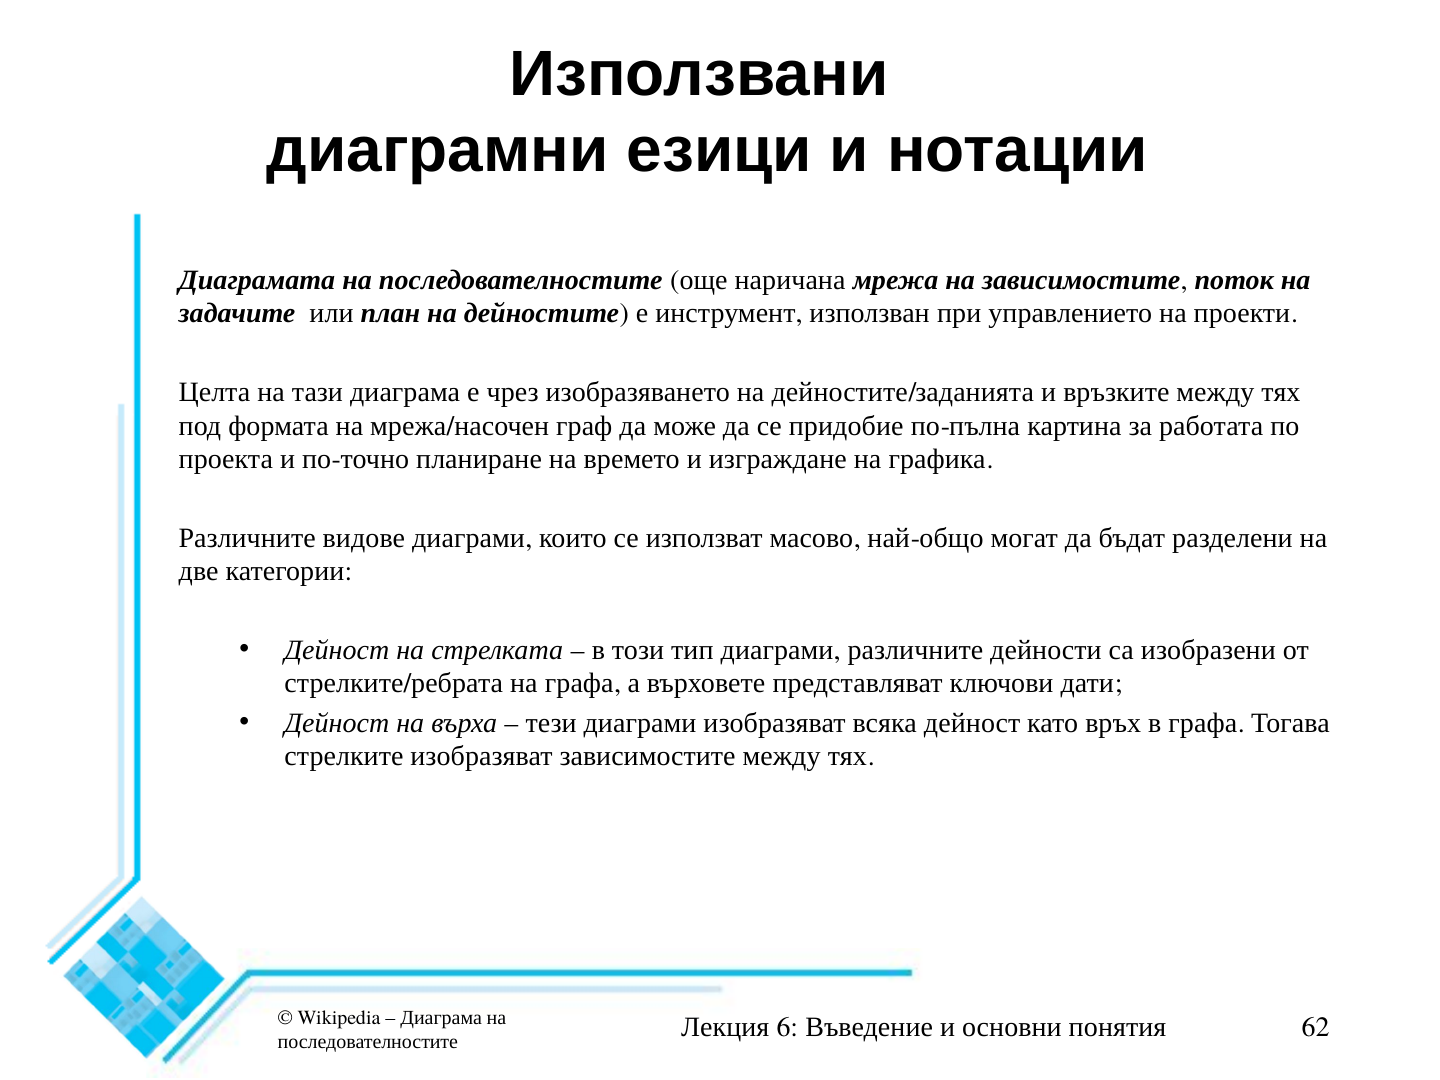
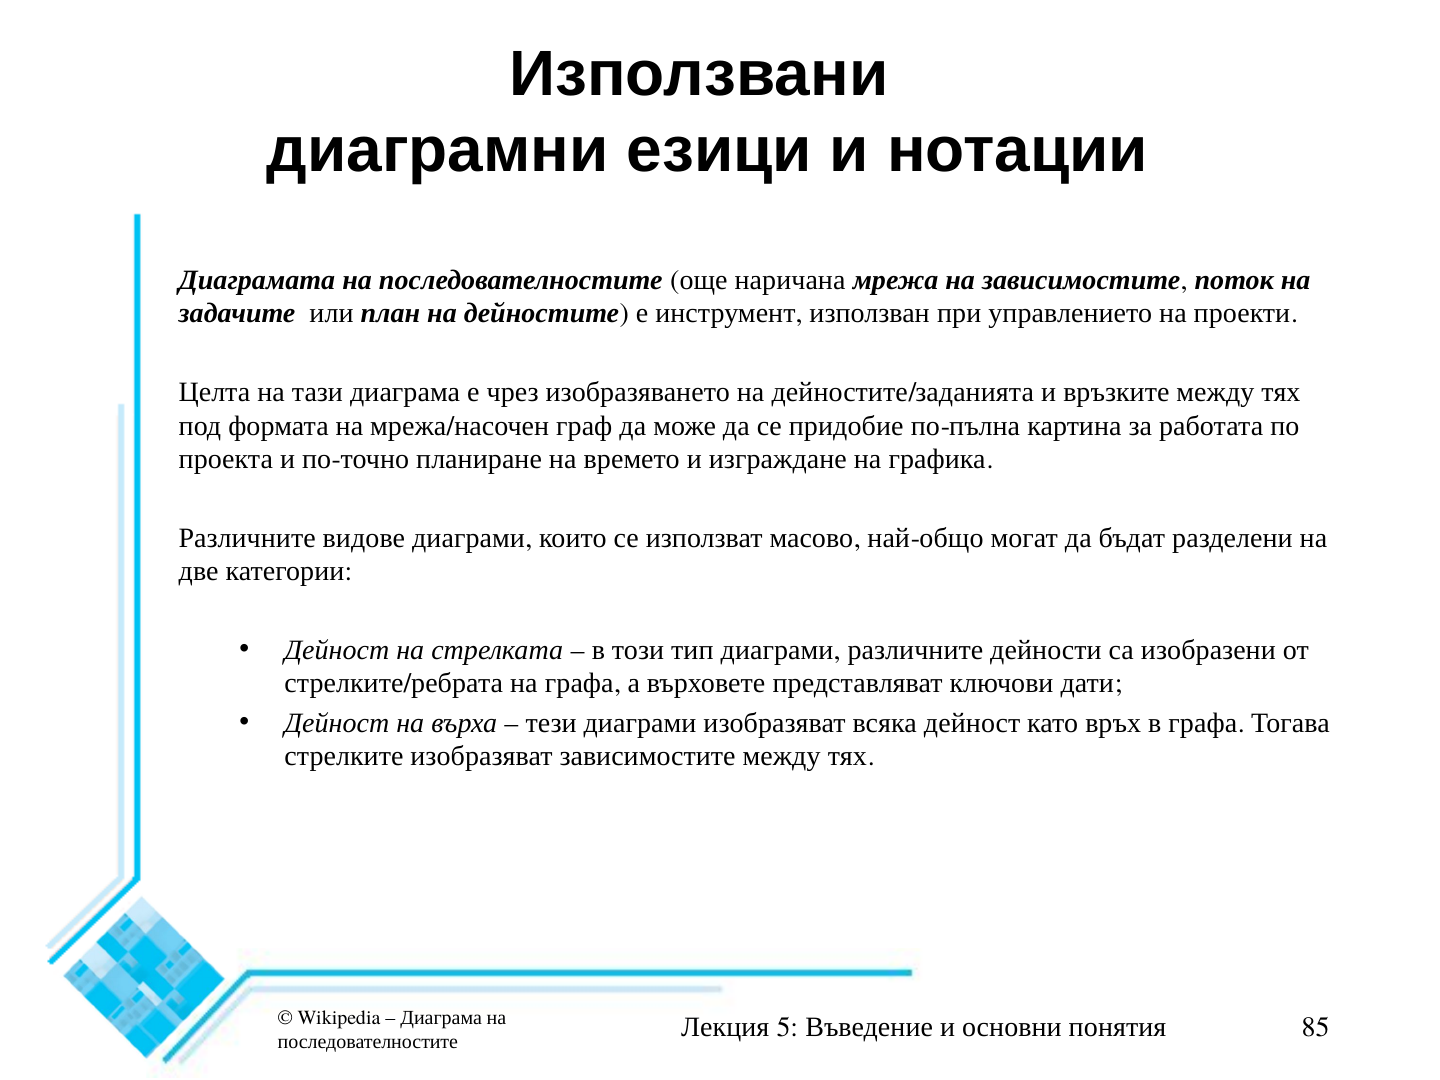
6: 6 -> 5
62: 62 -> 85
